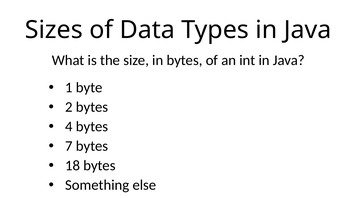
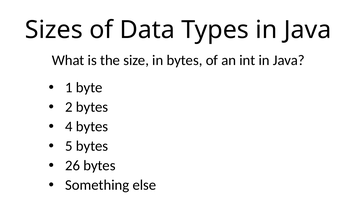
7: 7 -> 5
18: 18 -> 26
